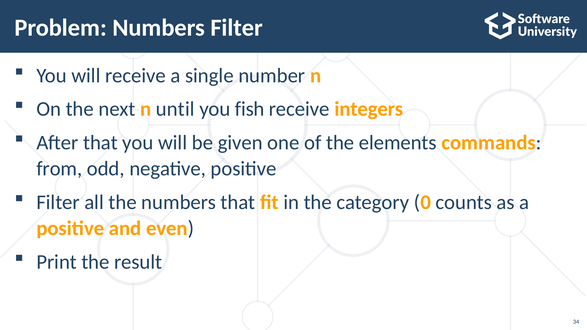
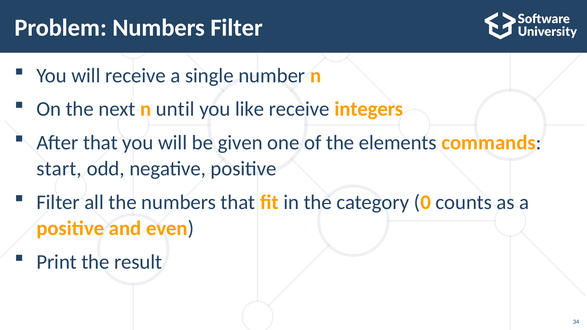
fish: fish -> like
from: from -> start
